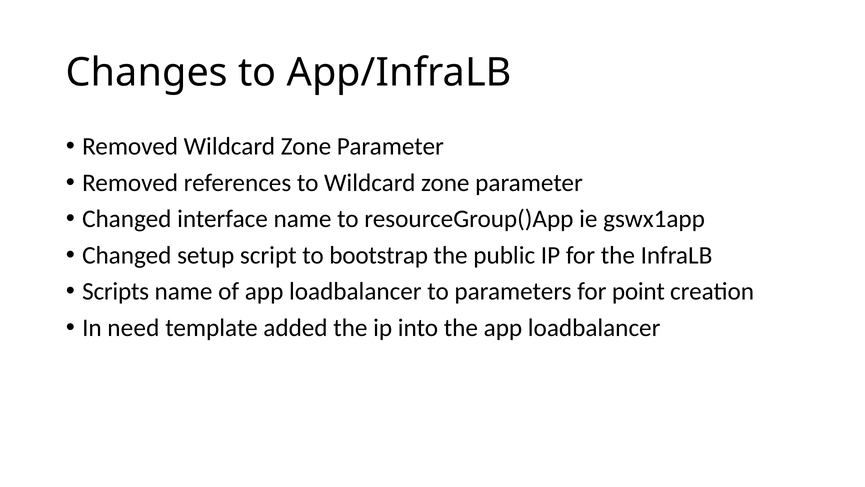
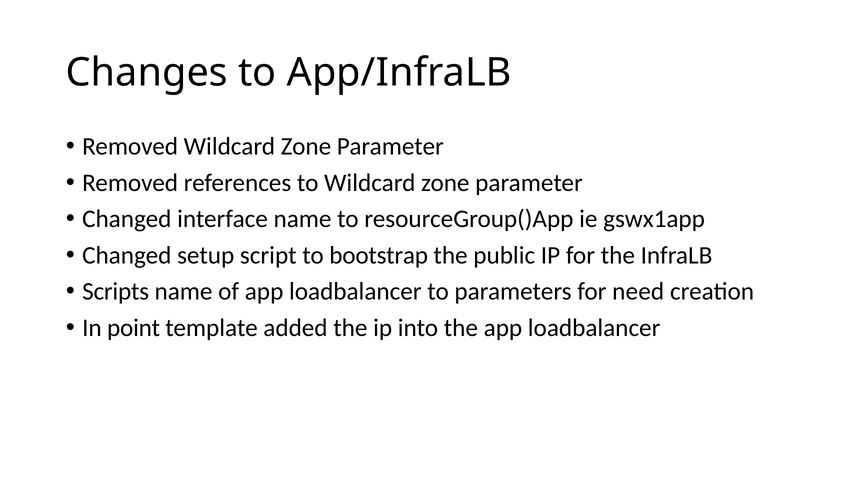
point: point -> need
need: need -> point
